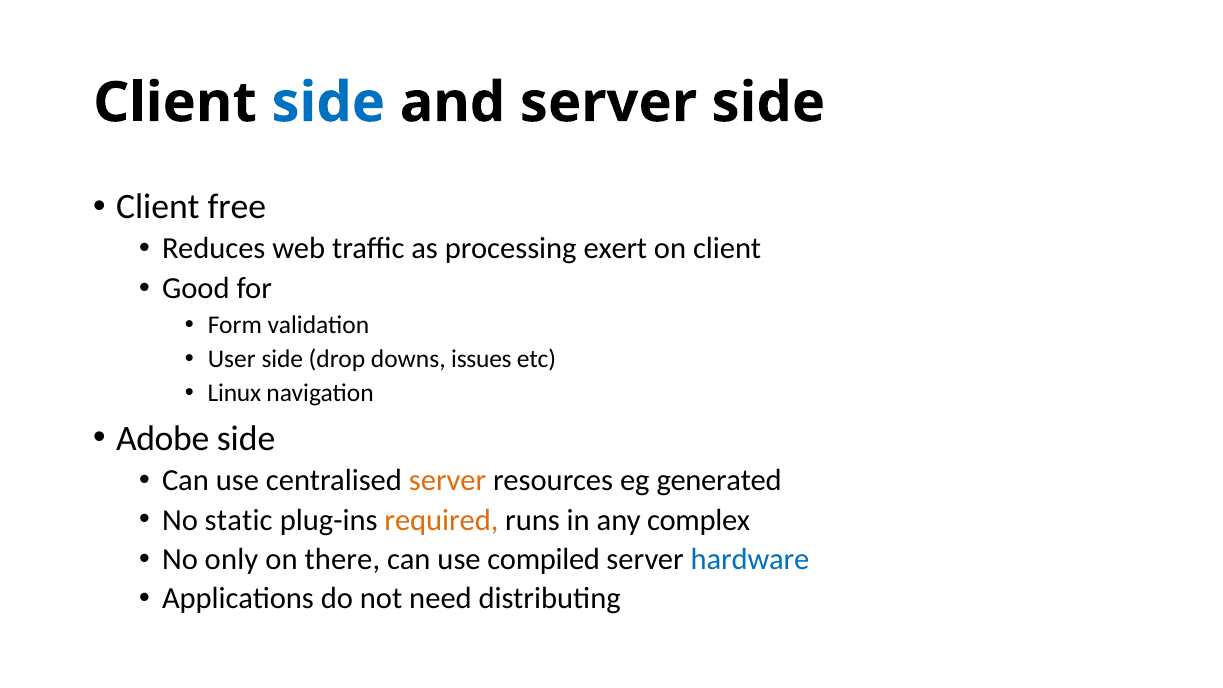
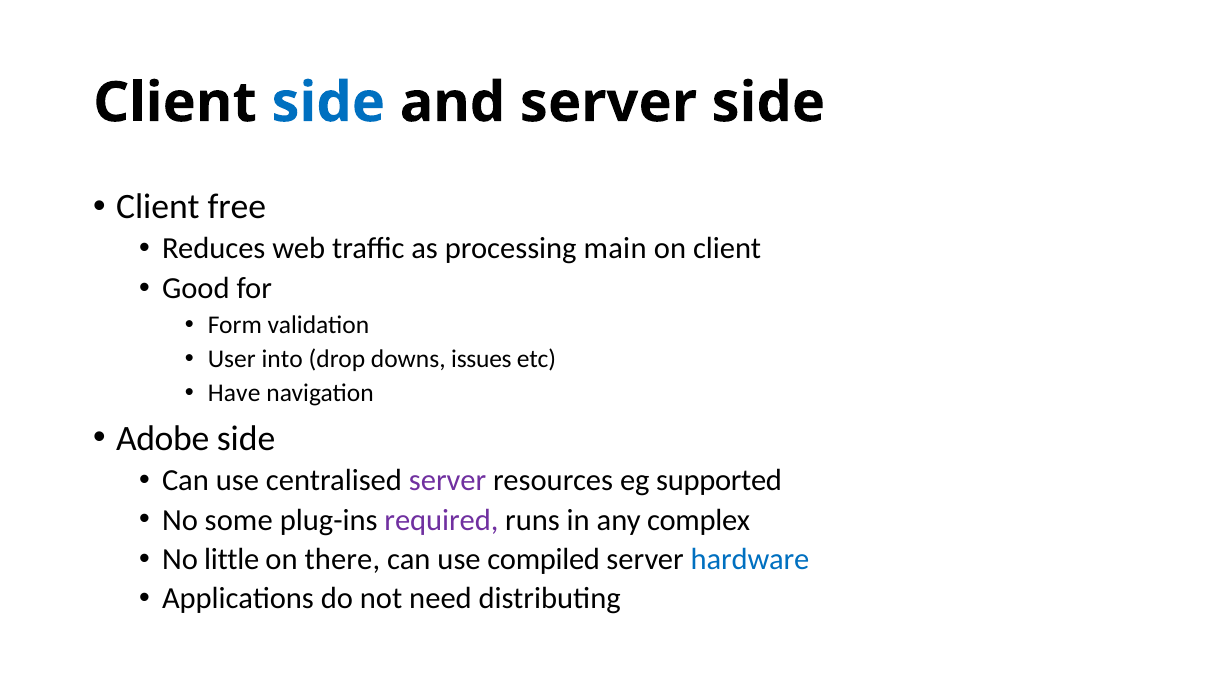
exert: exert -> main
User side: side -> into
Linux: Linux -> Have
server at (448, 481) colour: orange -> purple
generated: generated -> supported
static: static -> some
required colour: orange -> purple
only: only -> little
